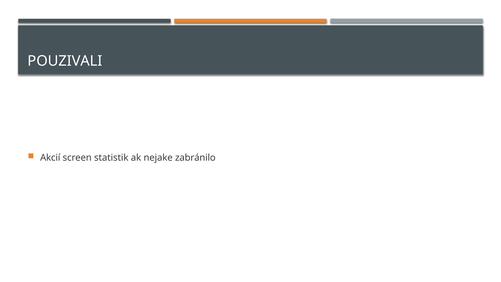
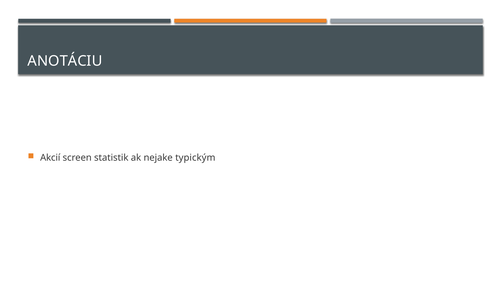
POUZIVALI: POUZIVALI -> ANOTÁCIU
zabránilo: zabránilo -> typickým
